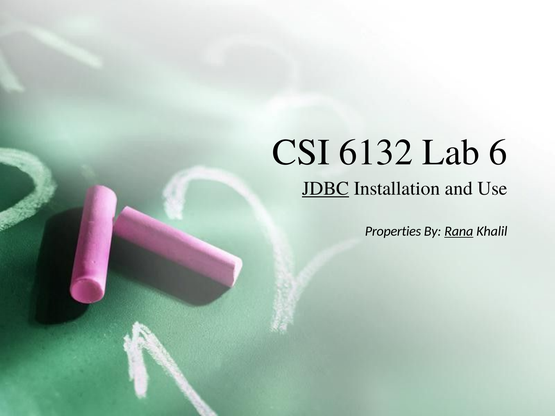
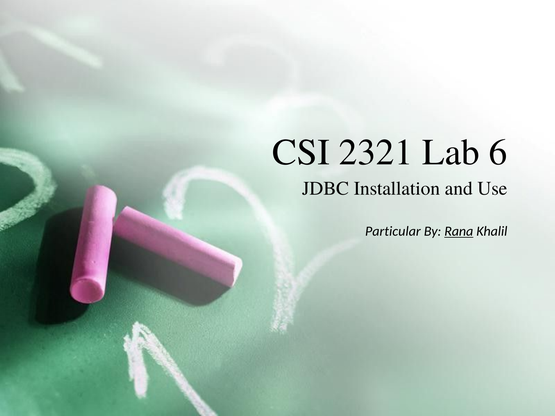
6132: 6132 -> 2321
JDBC underline: present -> none
Properties: Properties -> Particular
